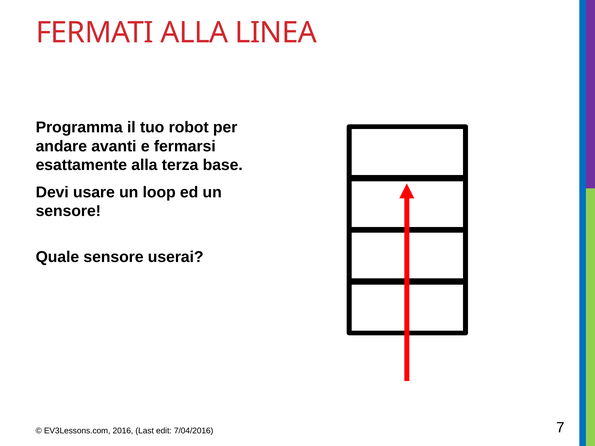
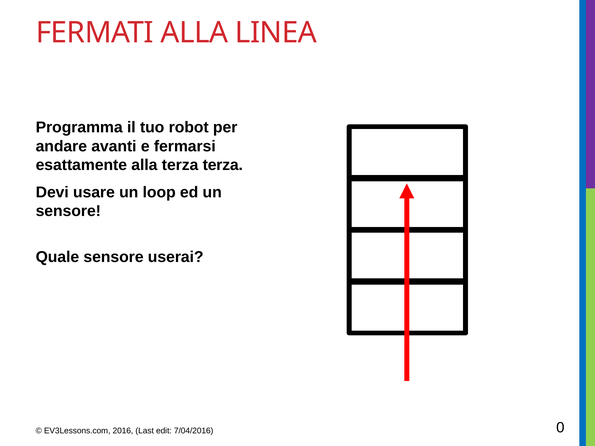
terza base: base -> terza
7: 7 -> 0
